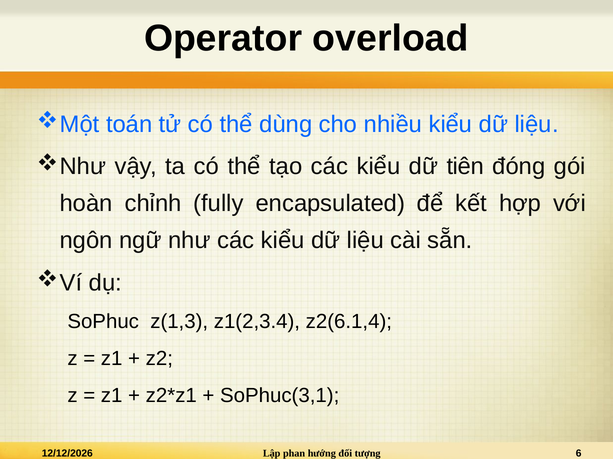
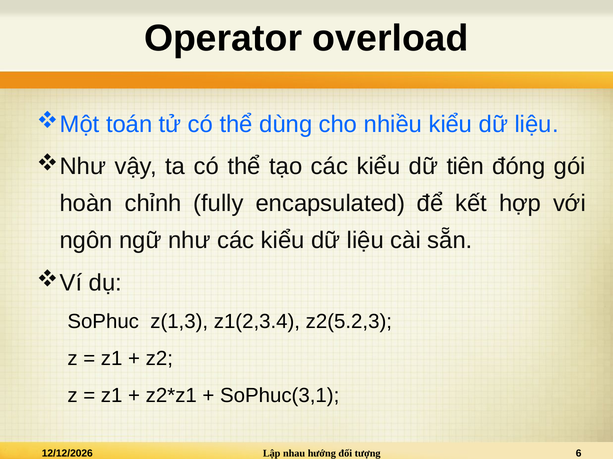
z2(6.1,4: z2(6.1,4 -> z2(5.2,3
phan: phan -> nhau
